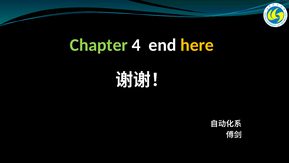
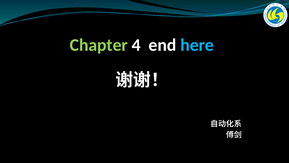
here colour: yellow -> light blue
